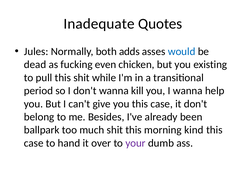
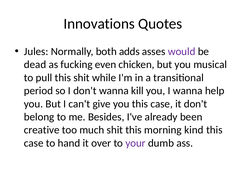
Inadequate: Inadequate -> Innovations
would colour: blue -> purple
existing: existing -> musical
ballpark: ballpark -> creative
